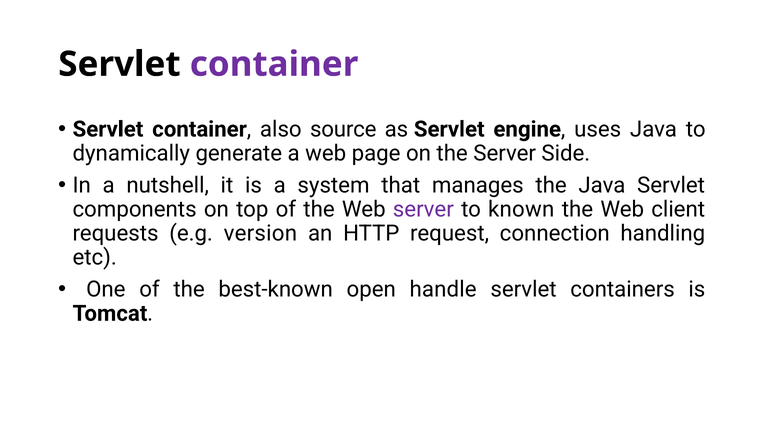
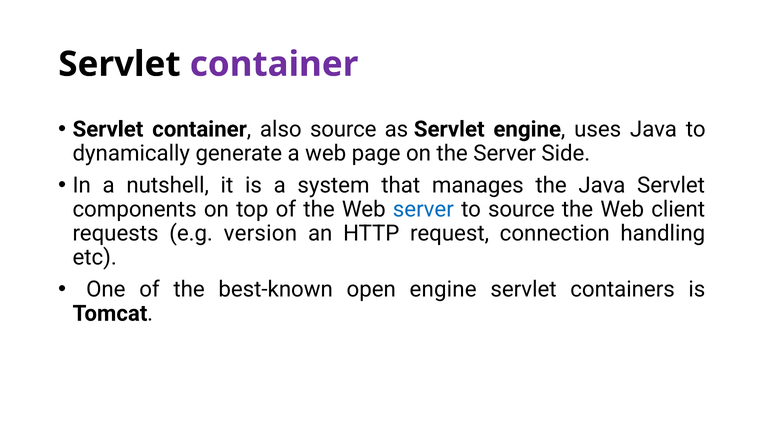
server at (423, 209) colour: purple -> blue
to known: known -> source
open handle: handle -> engine
